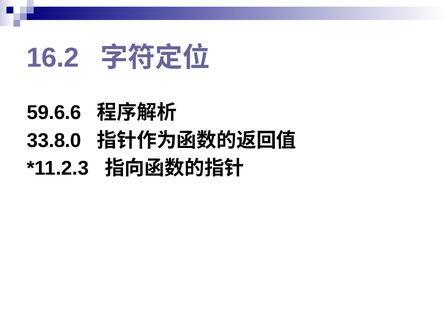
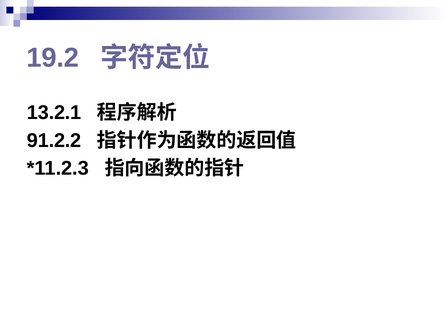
16.2: 16.2 -> 19.2
59.6.6: 59.6.6 -> 13.2.1
33.8.0: 33.8.0 -> 91.2.2
